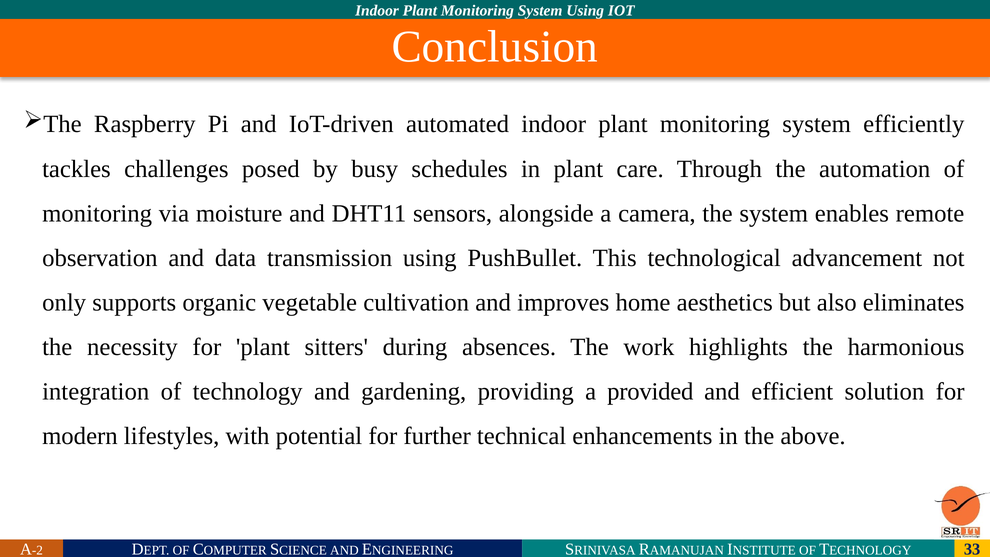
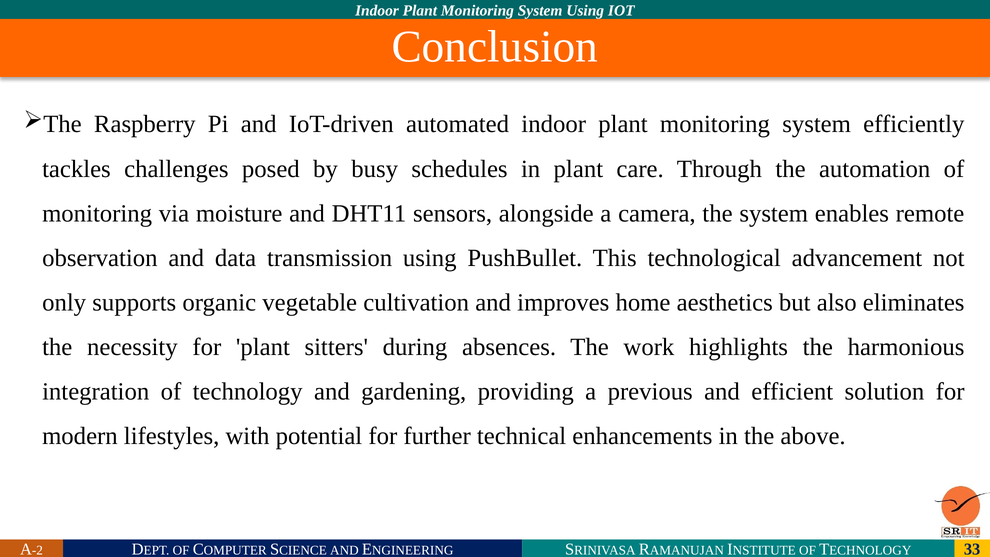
provided: provided -> previous
